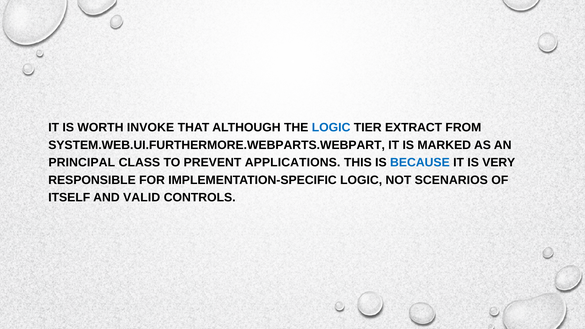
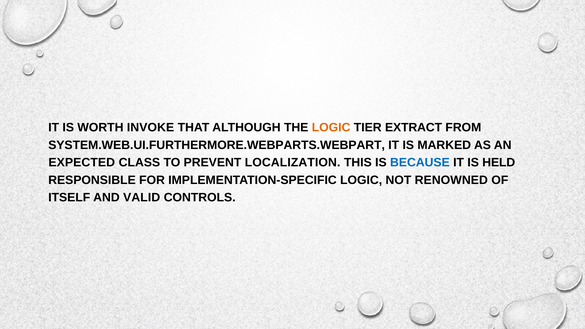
LOGIC at (331, 127) colour: blue -> orange
PRINCIPAL: PRINCIPAL -> EXPECTED
APPLICATIONS: APPLICATIONS -> LOCALIZATION
VERY: VERY -> HELD
SCENARIOS: SCENARIOS -> RENOWNED
